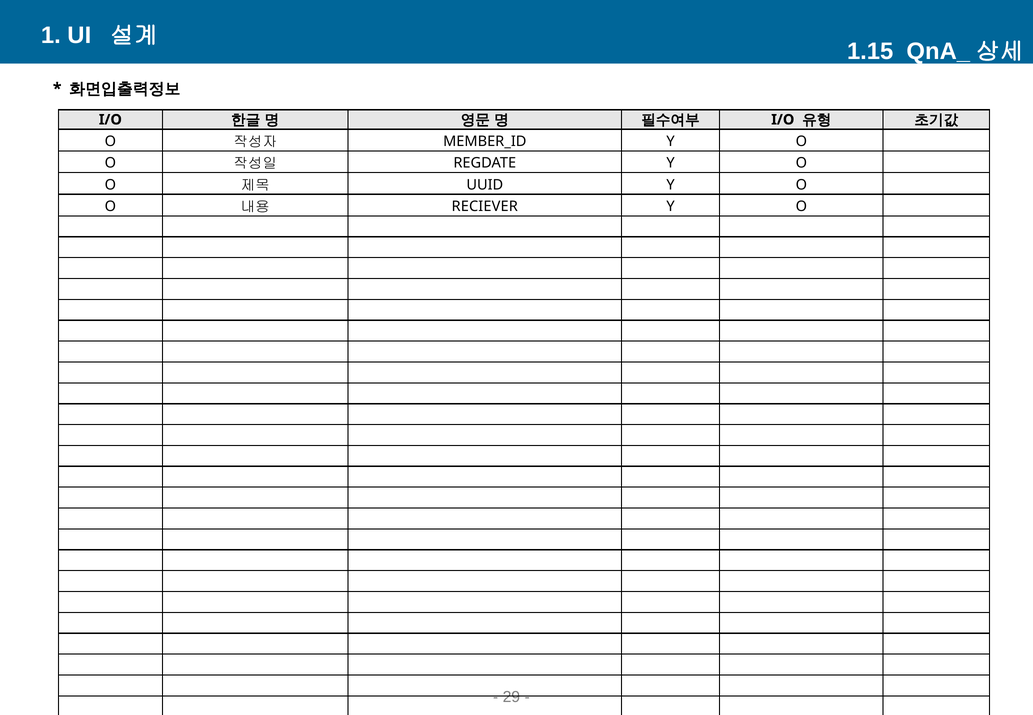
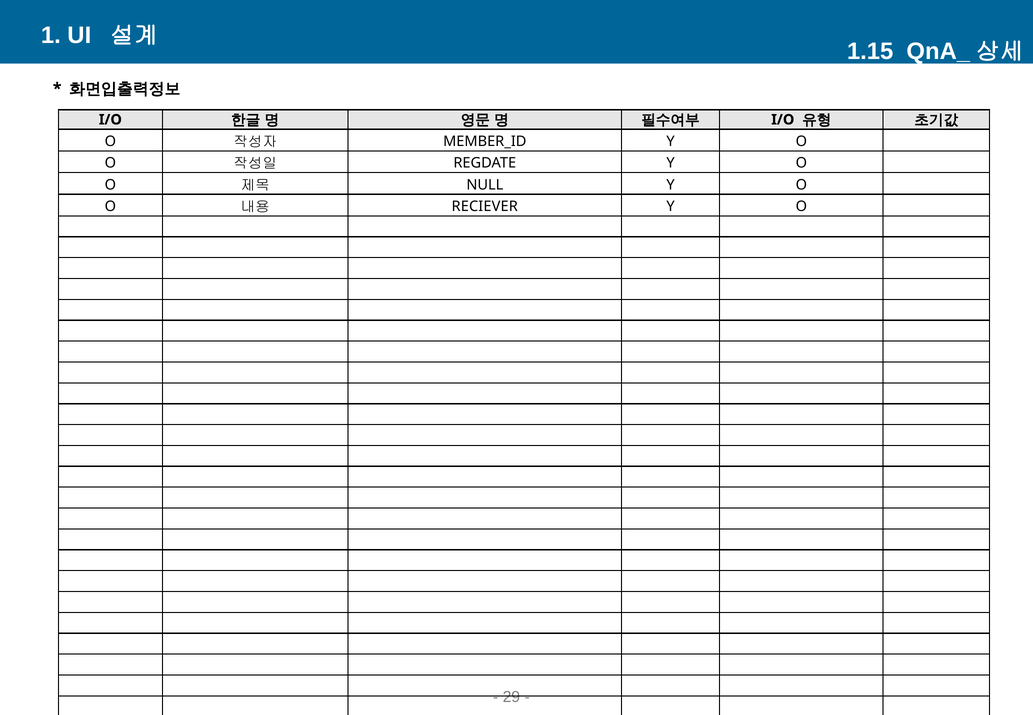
UUID: UUID -> NULL
